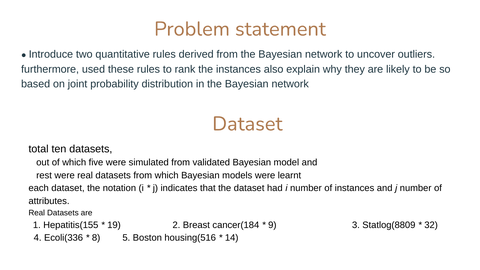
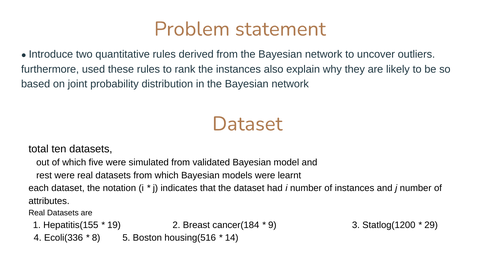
Statlog(8809: Statlog(8809 -> Statlog(1200
32: 32 -> 29
